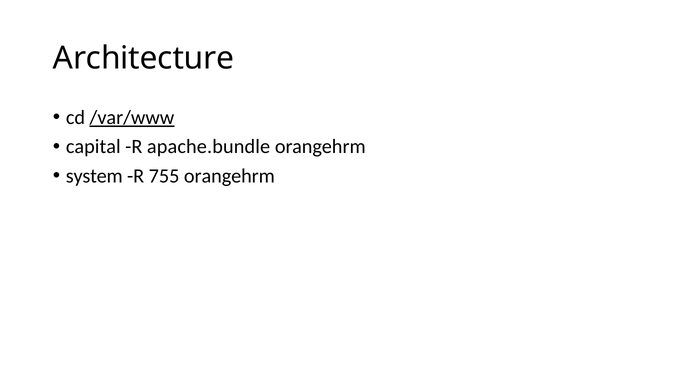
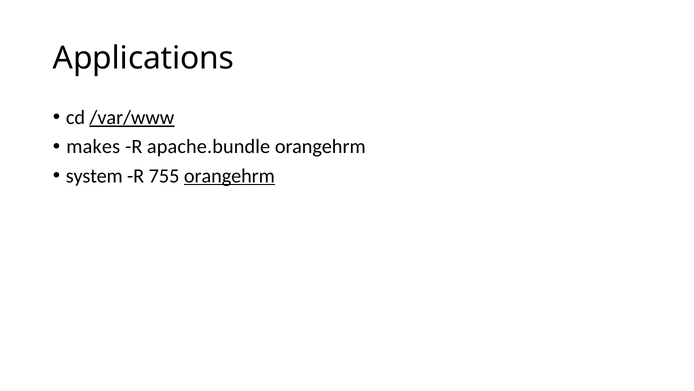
Architecture: Architecture -> Applications
capital: capital -> makes
orangehrm at (229, 176) underline: none -> present
